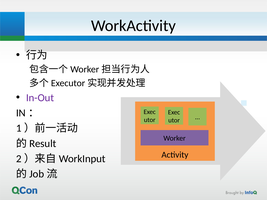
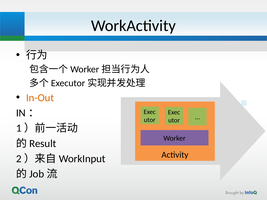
In-Out colour: purple -> orange
